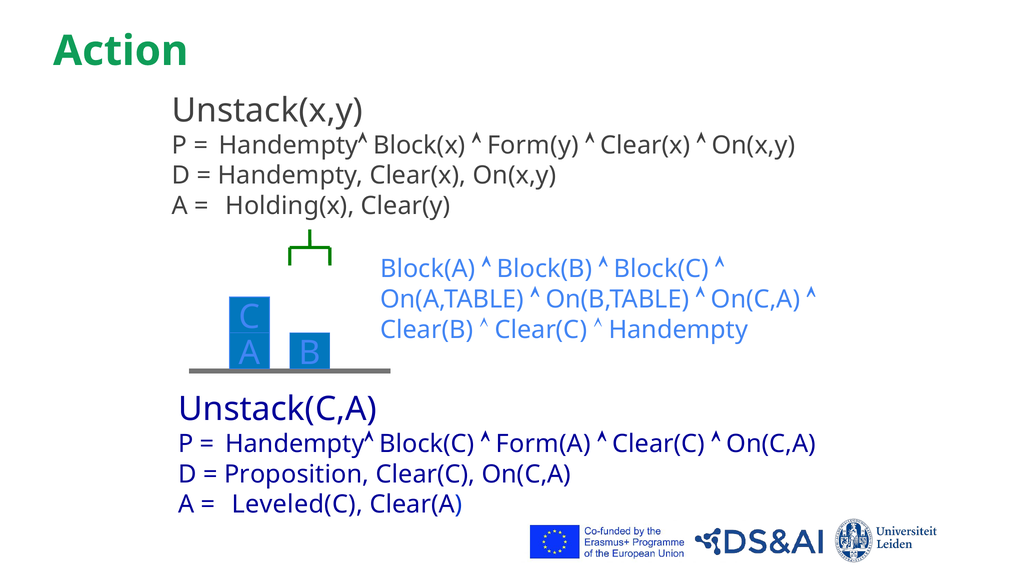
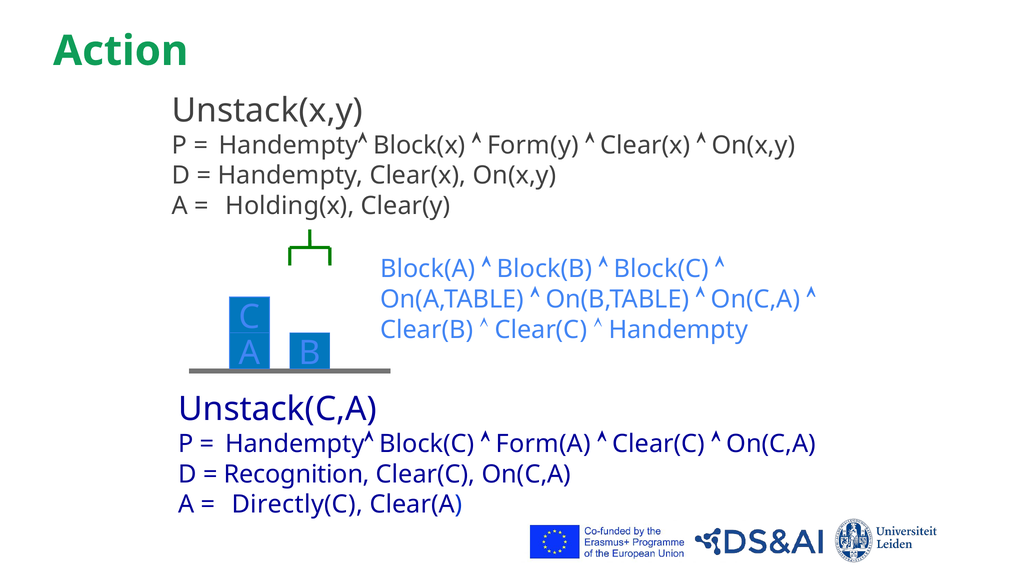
Proposition: Proposition -> Recognition
Leveled(C: Leveled(C -> Directly(C
